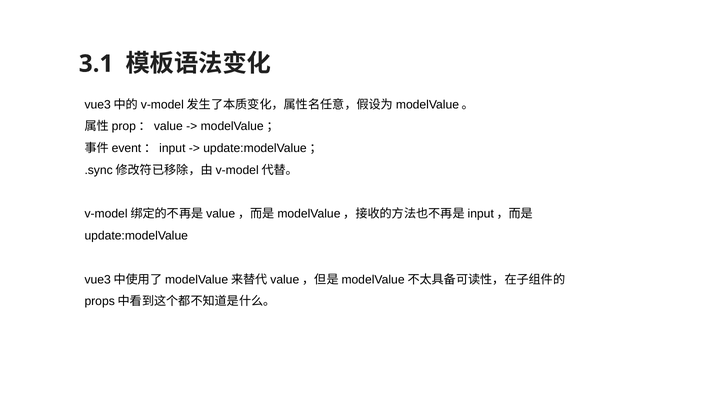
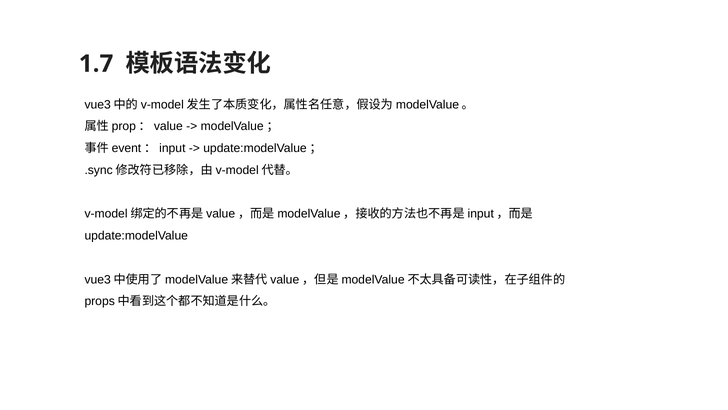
3.1: 3.1 -> 1.7
